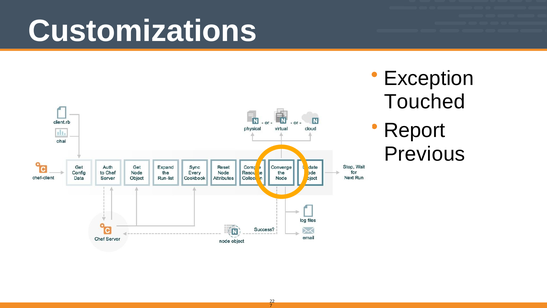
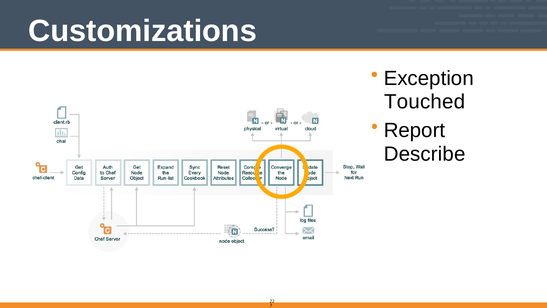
Previous: Previous -> Describe
